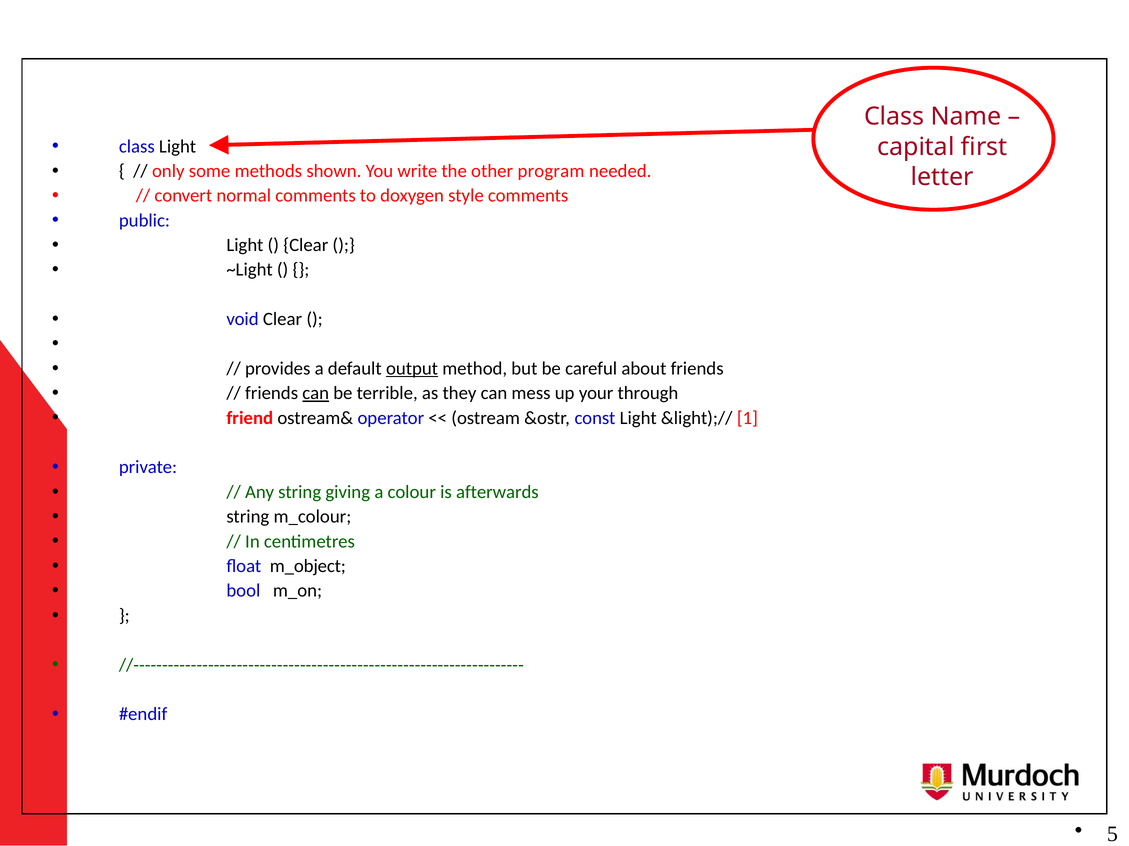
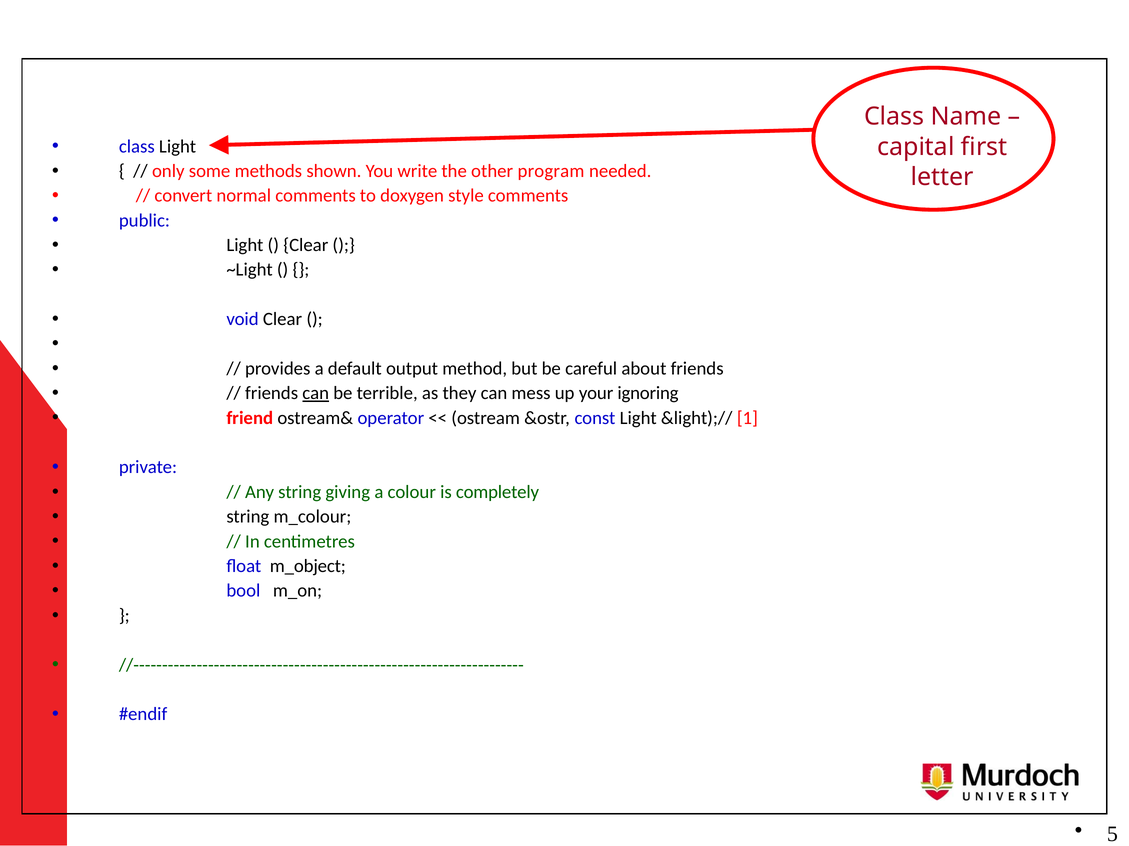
output underline: present -> none
through: through -> ignoring
afterwards: afterwards -> completely
